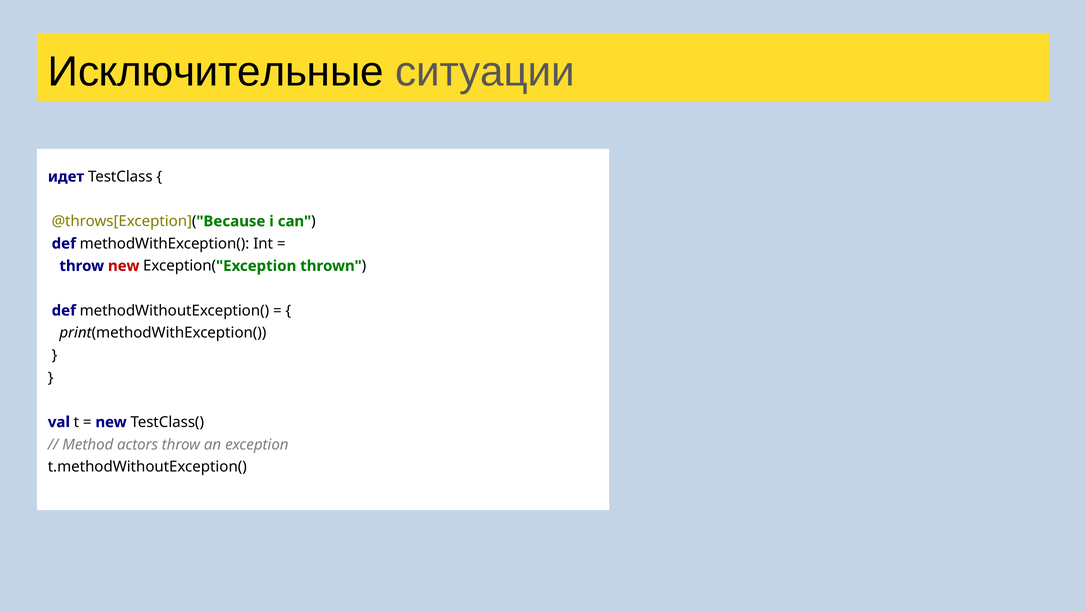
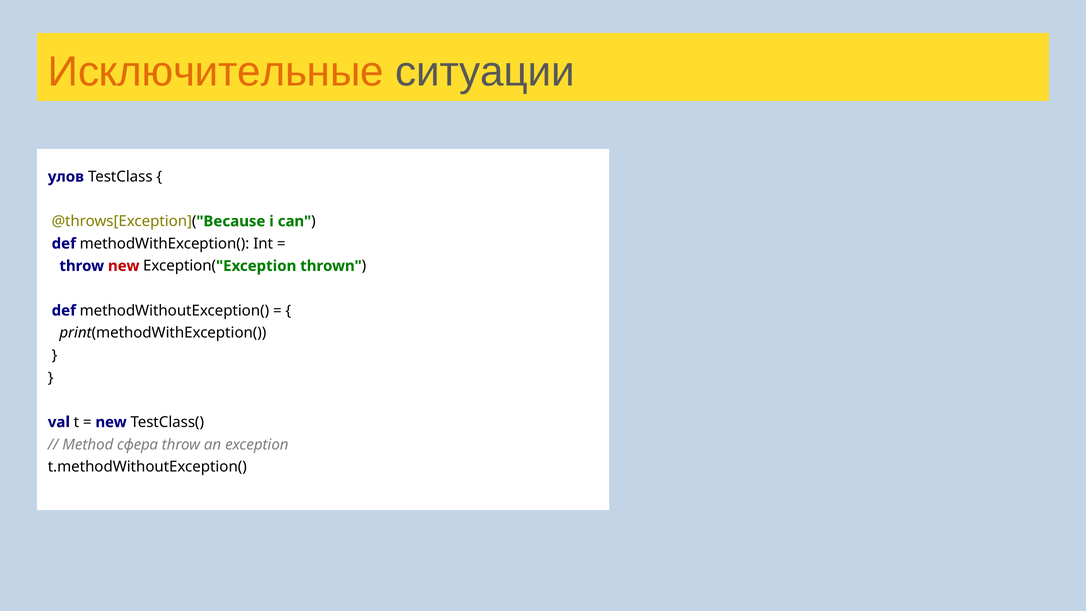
Исключительные colour: black -> orange
идет: идет -> улов
actors: actors -> сфера
